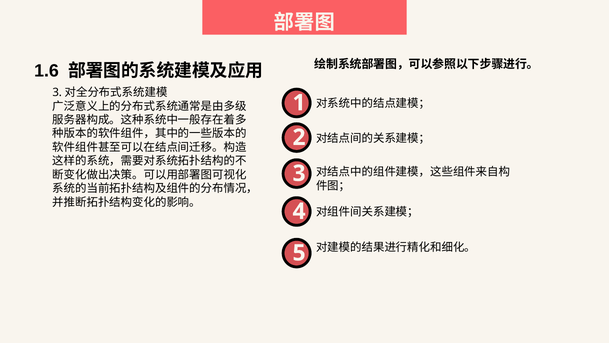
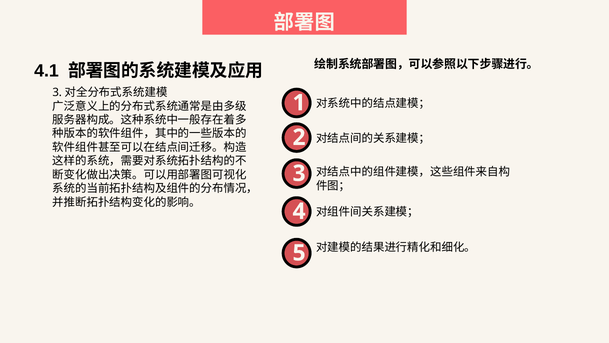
1.6: 1.6 -> 4.1
